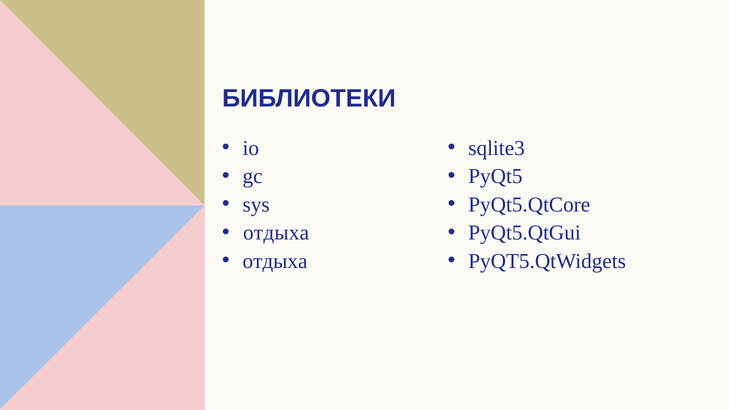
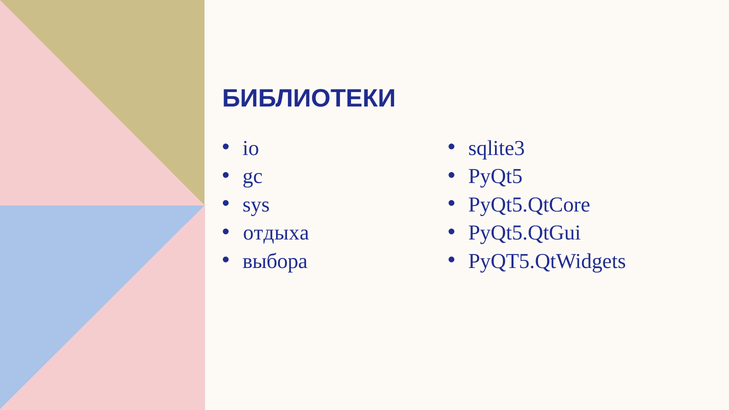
отдыха at (275, 261): отдыха -> выбора
